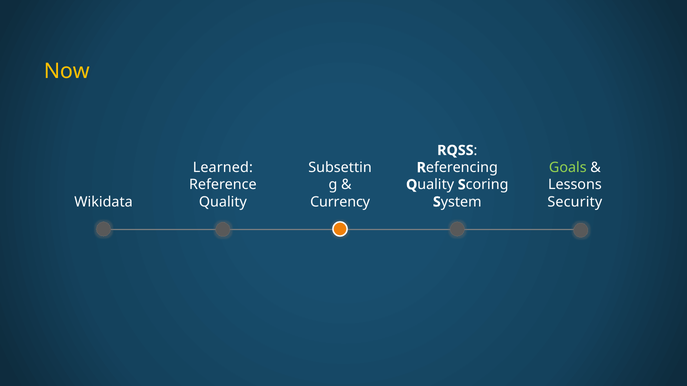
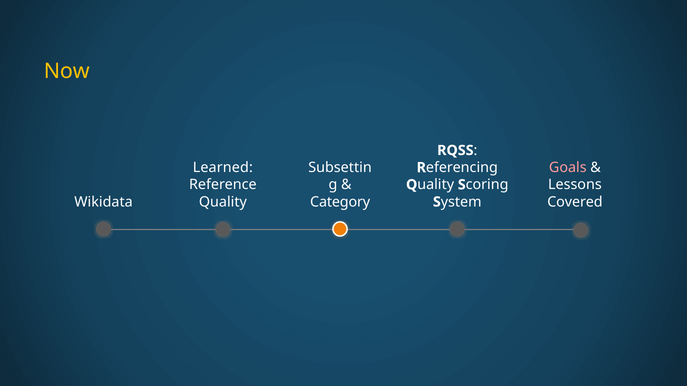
Goals colour: light green -> pink
Currency: Currency -> Category
Security: Security -> Covered
